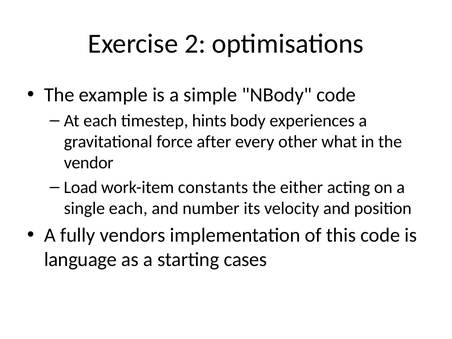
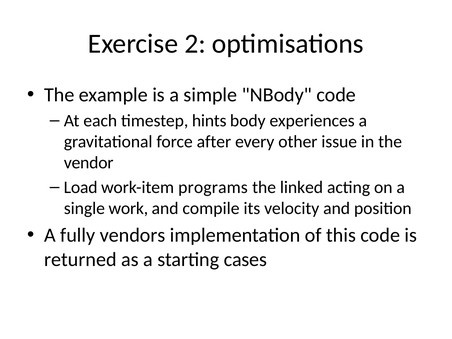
what: what -> issue
constants: constants -> programs
either: either -> linked
single each: each -> work
number: number -> compile
language: language -> returned
